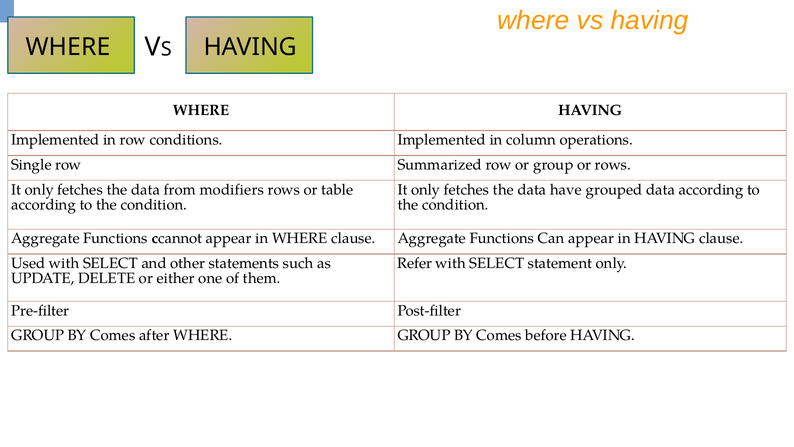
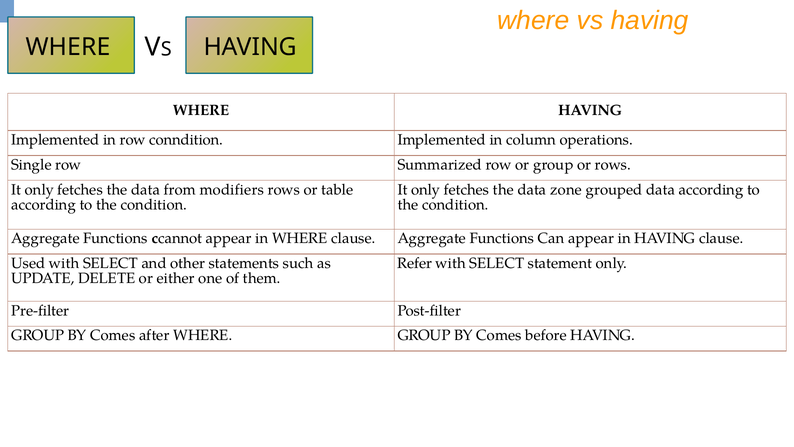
conditions: conditions -> conndition
have: have -> zone
